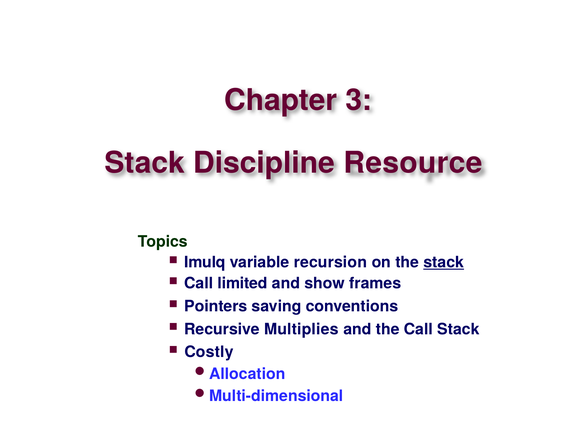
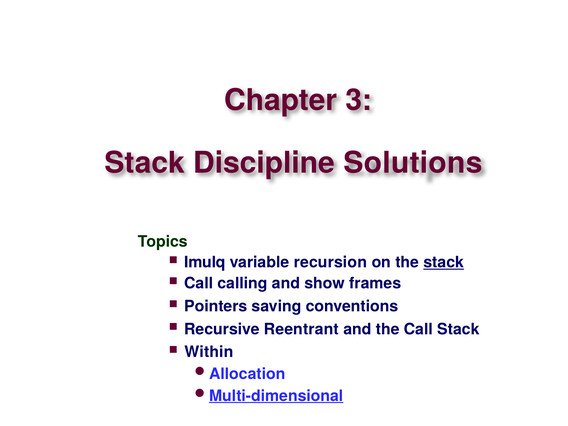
Resource: Resource -> Solutions
limited: limited -> calling
Multiplies: Multiplies -> Reentrant
Costly: Costly -> Within
Multi-dimensional underline: none -> present
